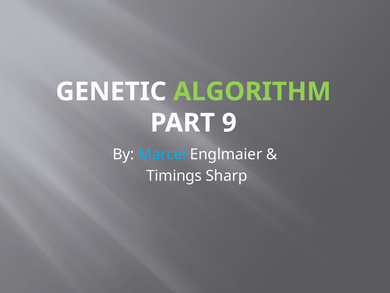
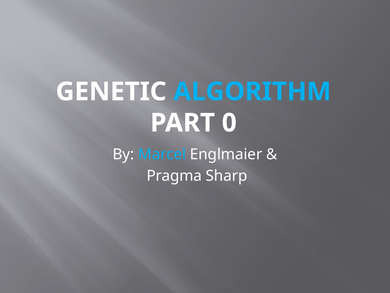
ALGORITHM colour: light green -> light blue
9: 9 -> 0
Timings: Timings -> Pragma
